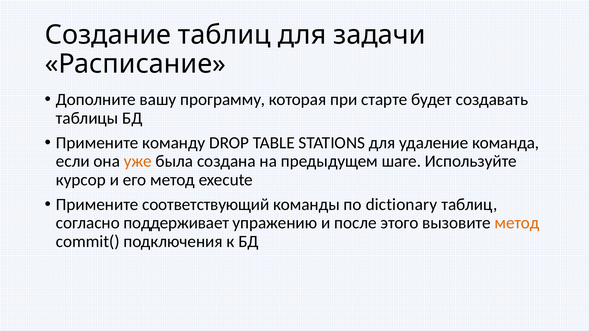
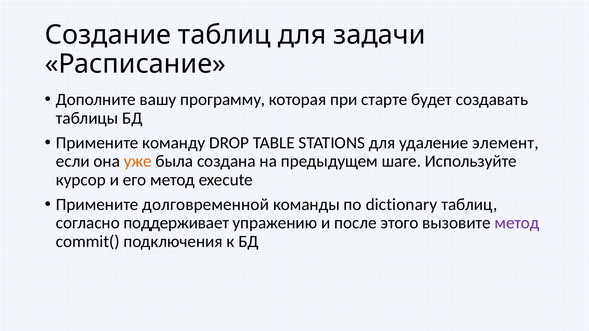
команда: команда -> элемент
соответствующий: соответствующий -> долговременной
метод at (517, 223) colour: orange -> purple
